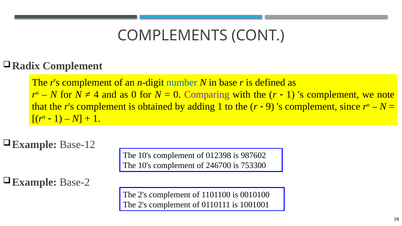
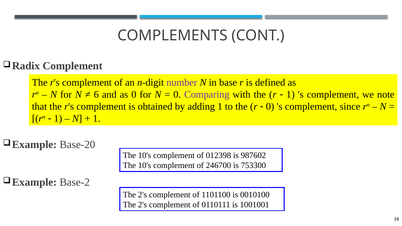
number colour: blue -> purple
4: 4 -> 6
9 at (270, 107): 9 -> 0
Base-12: Base-12 -> Base-20
